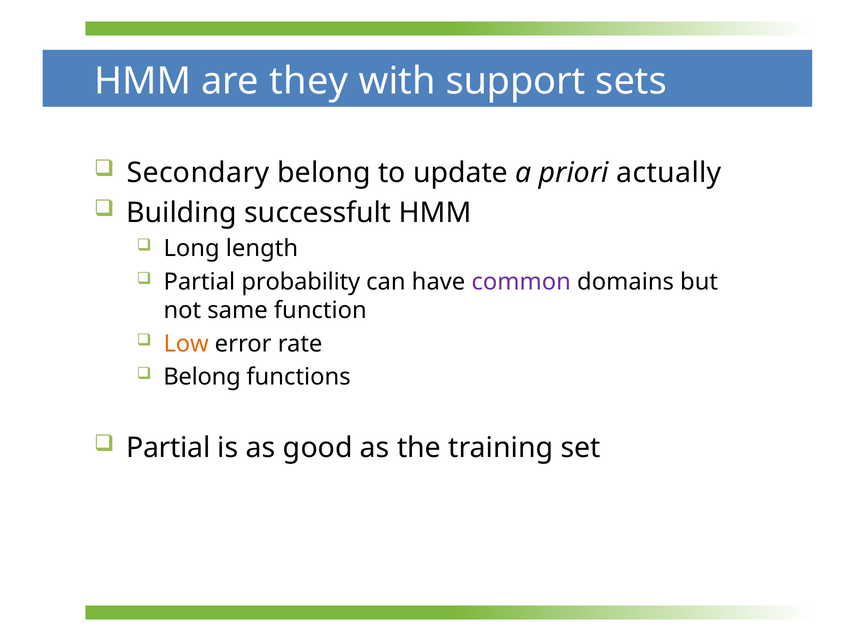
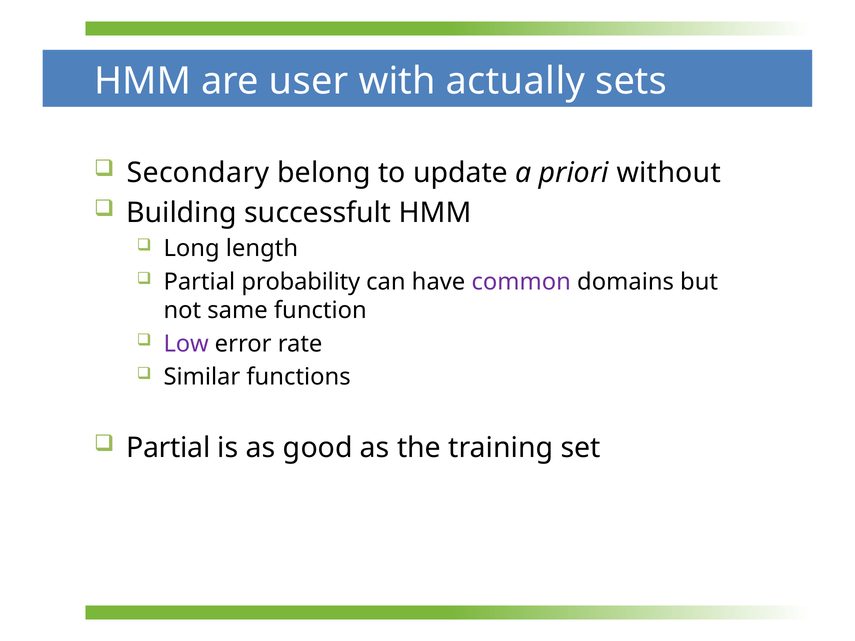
they: they -> user
support: support -> actually
actually: actually -> without
Low colour: orange -> purple
Belong at (202, 377): Belong -> Similar
